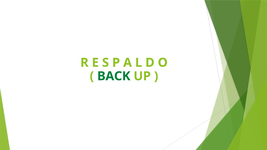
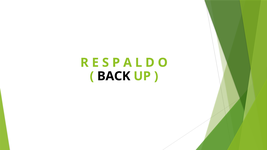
BACK colour: green -> black
